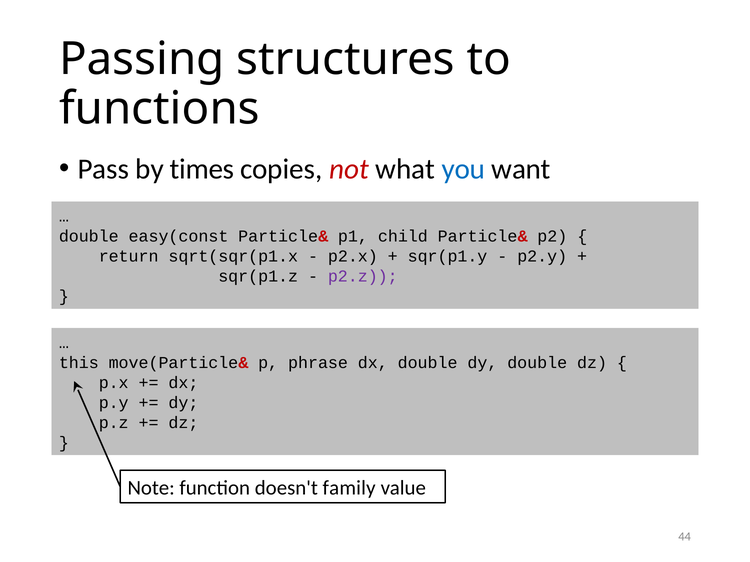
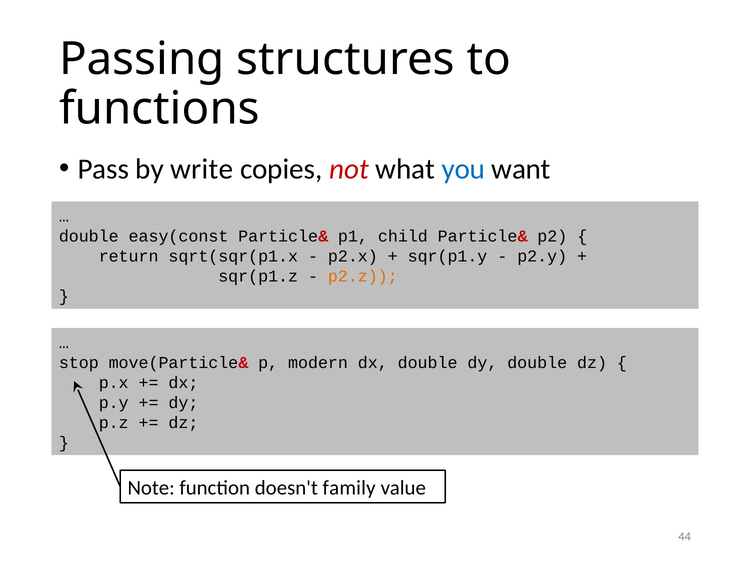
times: times -> write
p2.z colour: purple -> orange
this: this -> stop
phrase: phrase -> modern
